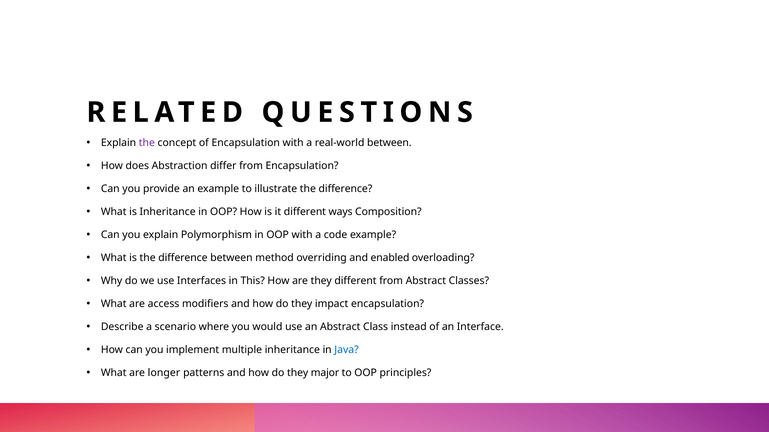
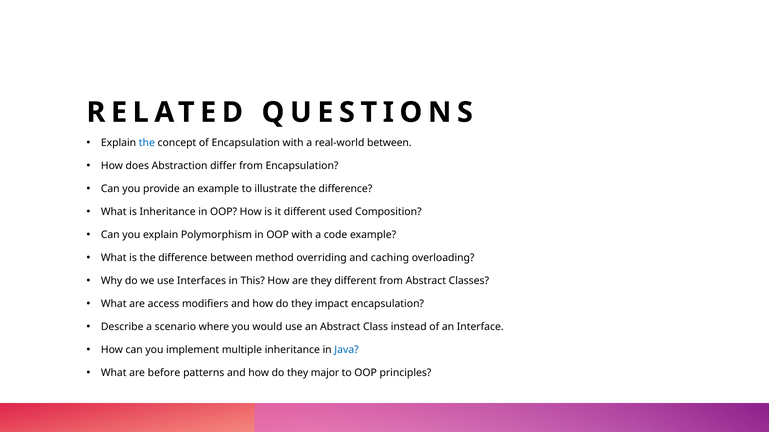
the at (147, 143) colour: purple -> blue
ways: ways -> used
enabled: enabled -> caching
longer: longer -> before
